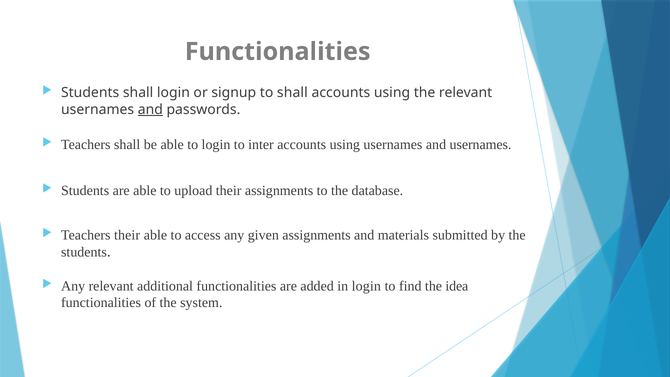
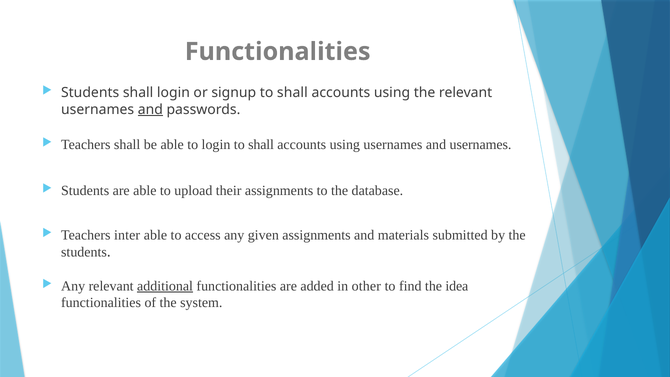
login to inter: inter -> shall
Teachers their: their -> inter
additional underline: none -> present
in login: login -> other
